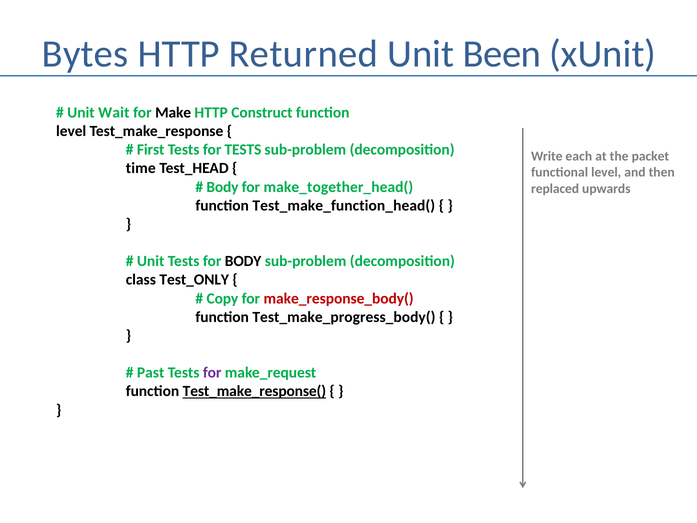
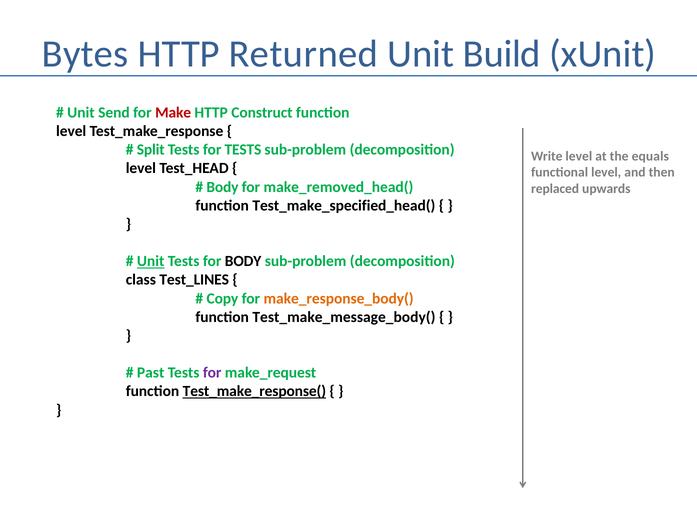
Been: Been -> Build
Wait: Wait -> Send
Make colour: black -> red
First: First -> Split
Write each: each -> level
packet: packet -> equals
time at (141, 168): time -> level
make_together_head(: make_together_head( -> make_removed_head(
Test_make_function_head(: Test_make_function_head( -> Test_make_specified_head(
Unit at (151, 261) underline: none -> present
Test_ONLY: Test_ONLY -> Test_LINES
make_response_body( colour: red -> orange
Test_make_progress_body(: Test_make_progress_body( -> Test_make_message_body(
